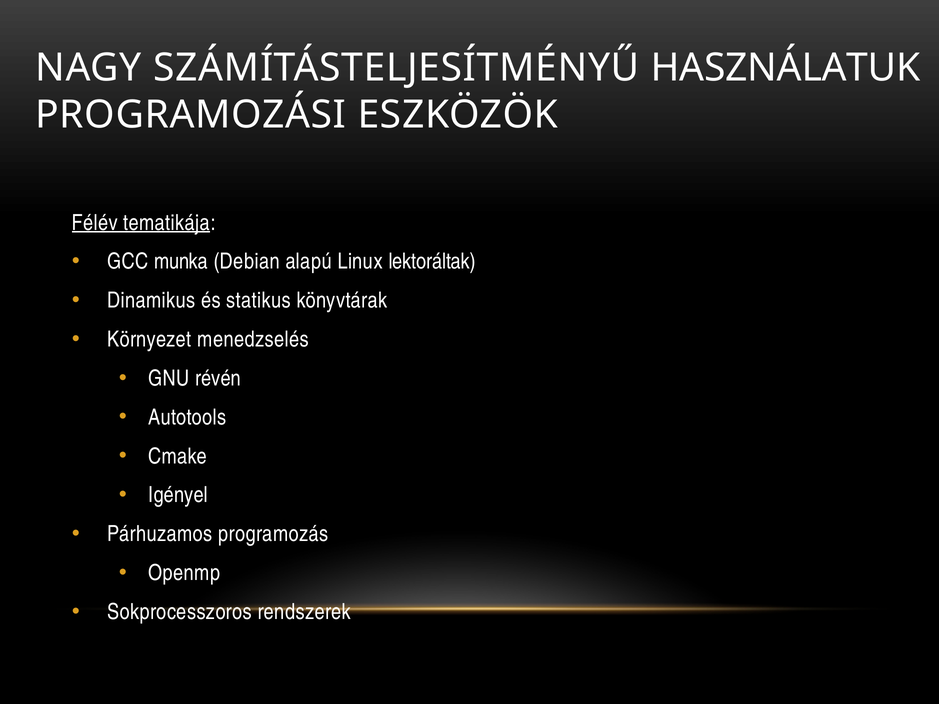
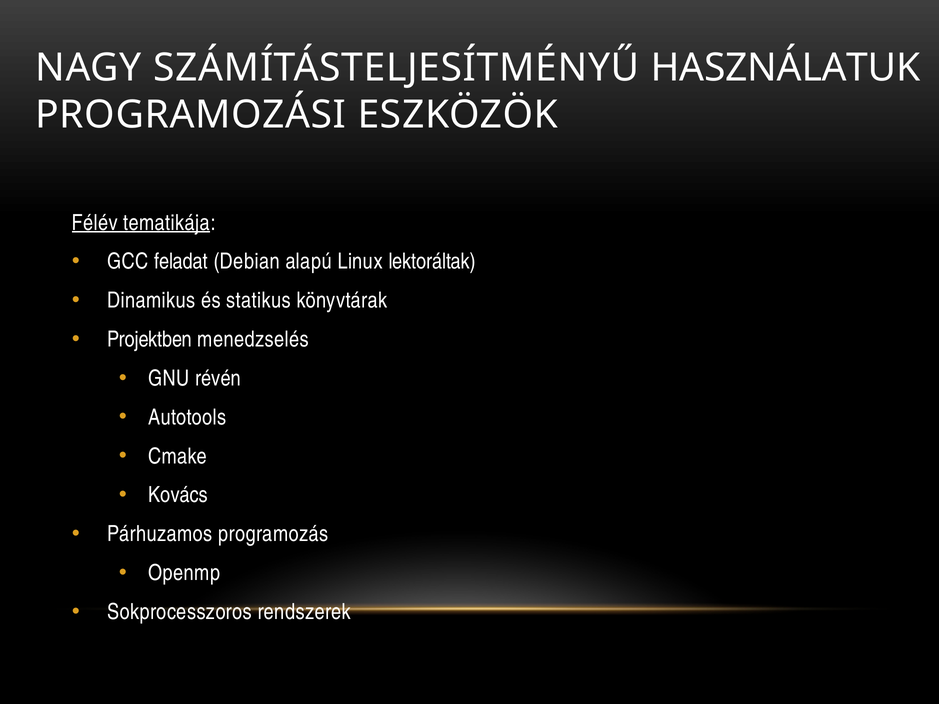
munka: munka -> feladat
Környezet: Környezet -> Projektben
Igényel: Igényel -> Kovács
